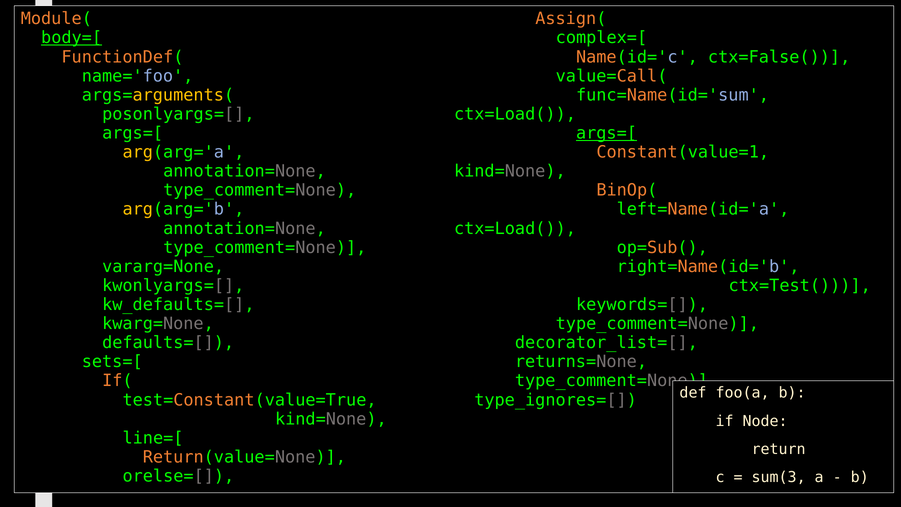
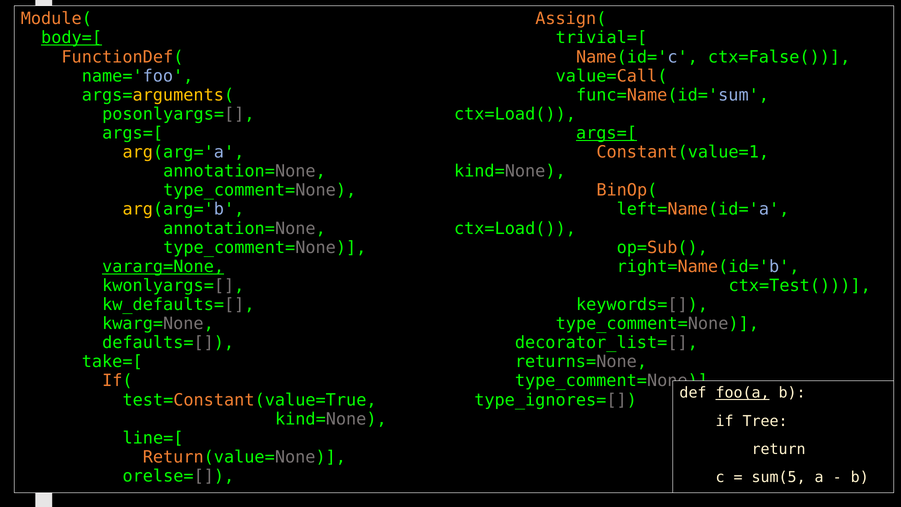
complex=[: complex=[ -> trivial=[
vararg=None underline: none -> present
sets=[: sets=[ -> take=[
foo(a underline: none -> present
Node: Node -> Tree
sum(3: sum(3 -> sum(5
